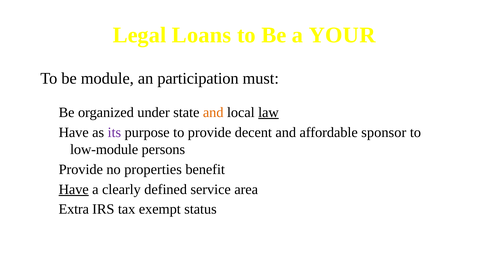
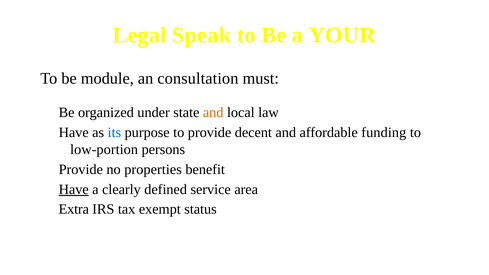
Loans: Loans -> Speak
participation: participation -> consultation
law underline: present -> none
its colour: purple -> blue
sponsor: sponsor -> funding
low-module: low-module -> low-portion
